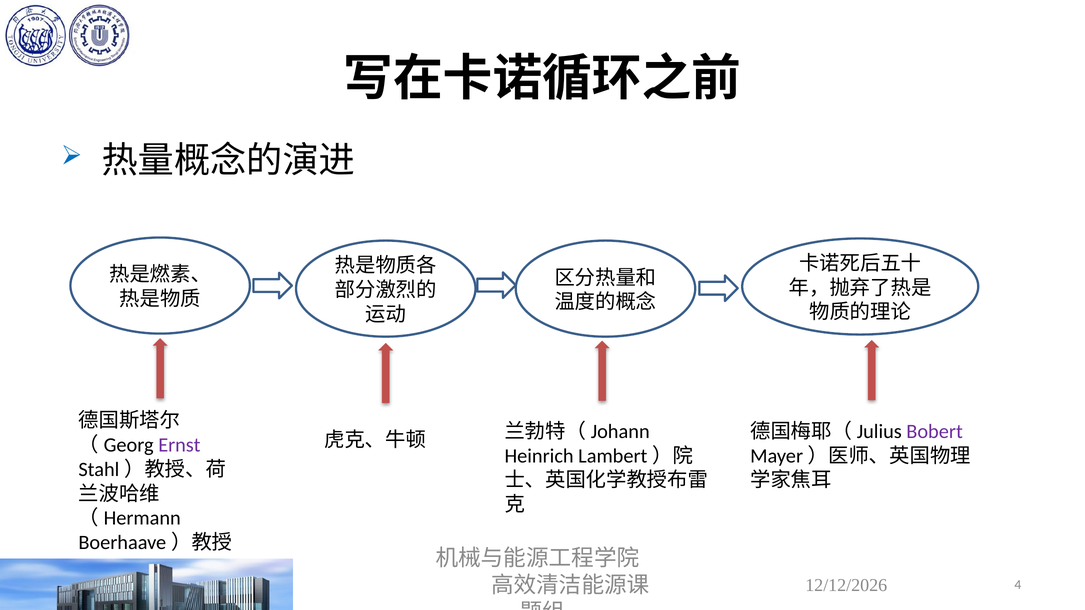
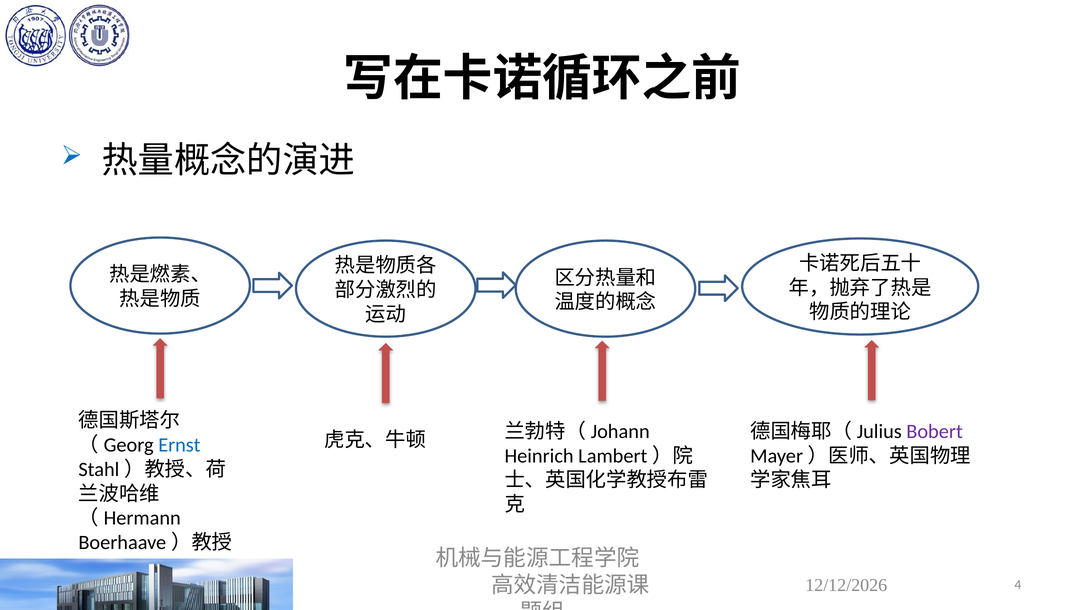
Ernst colour: purple -> blue
